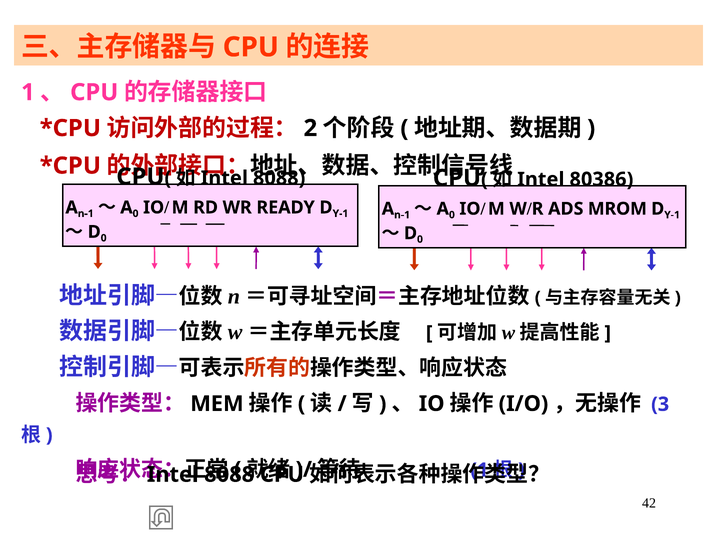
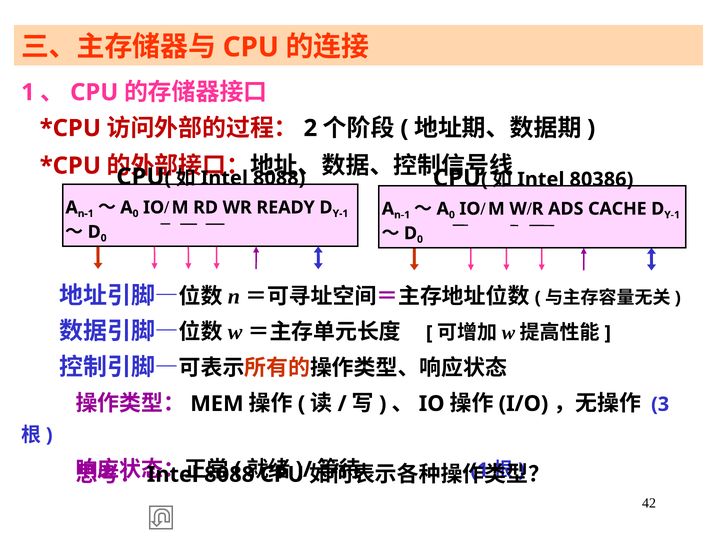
MROM: MROM -> CACHE
